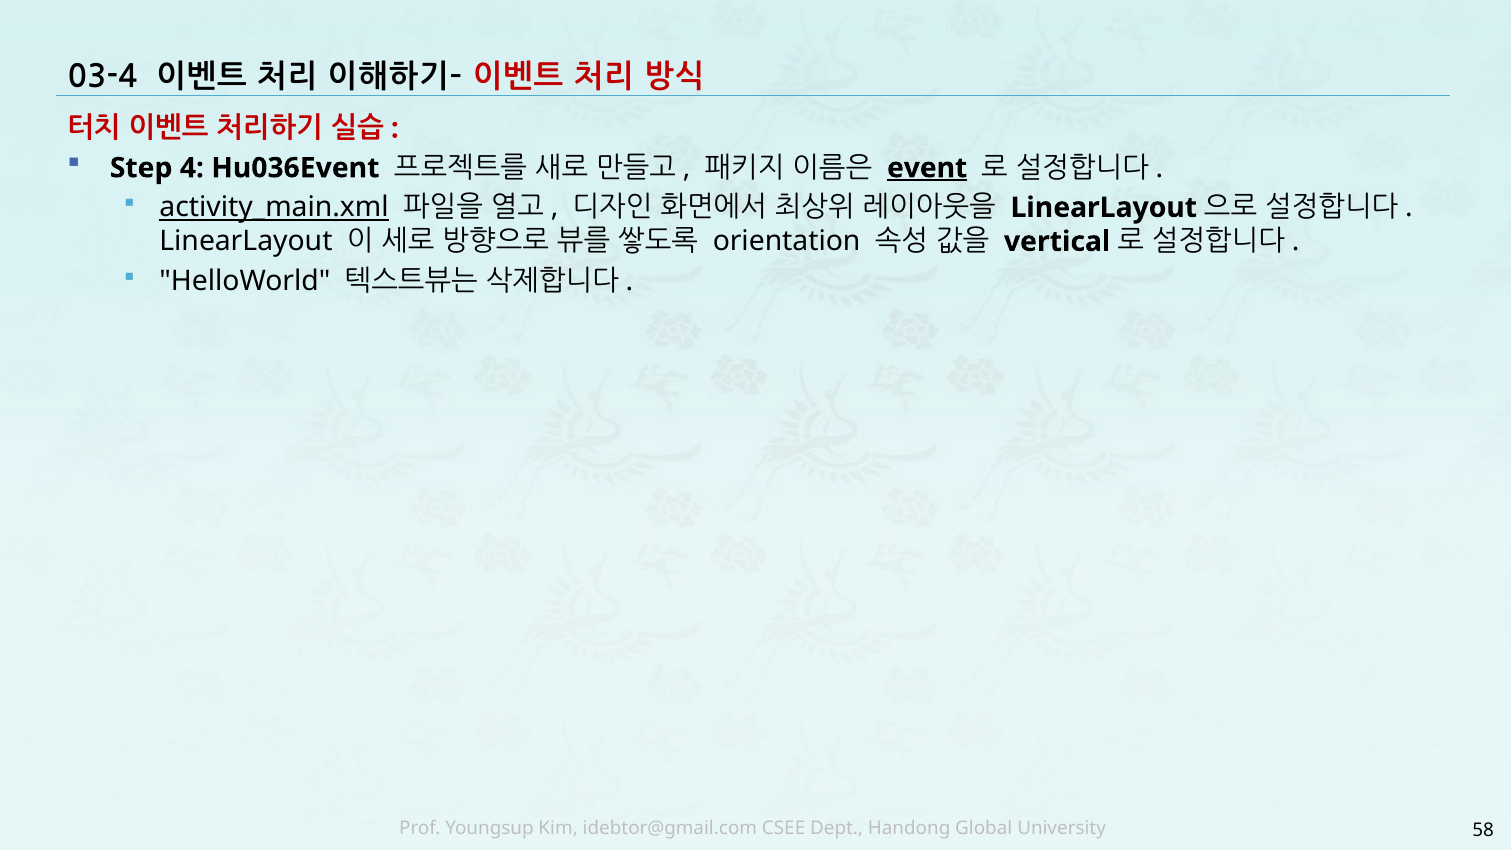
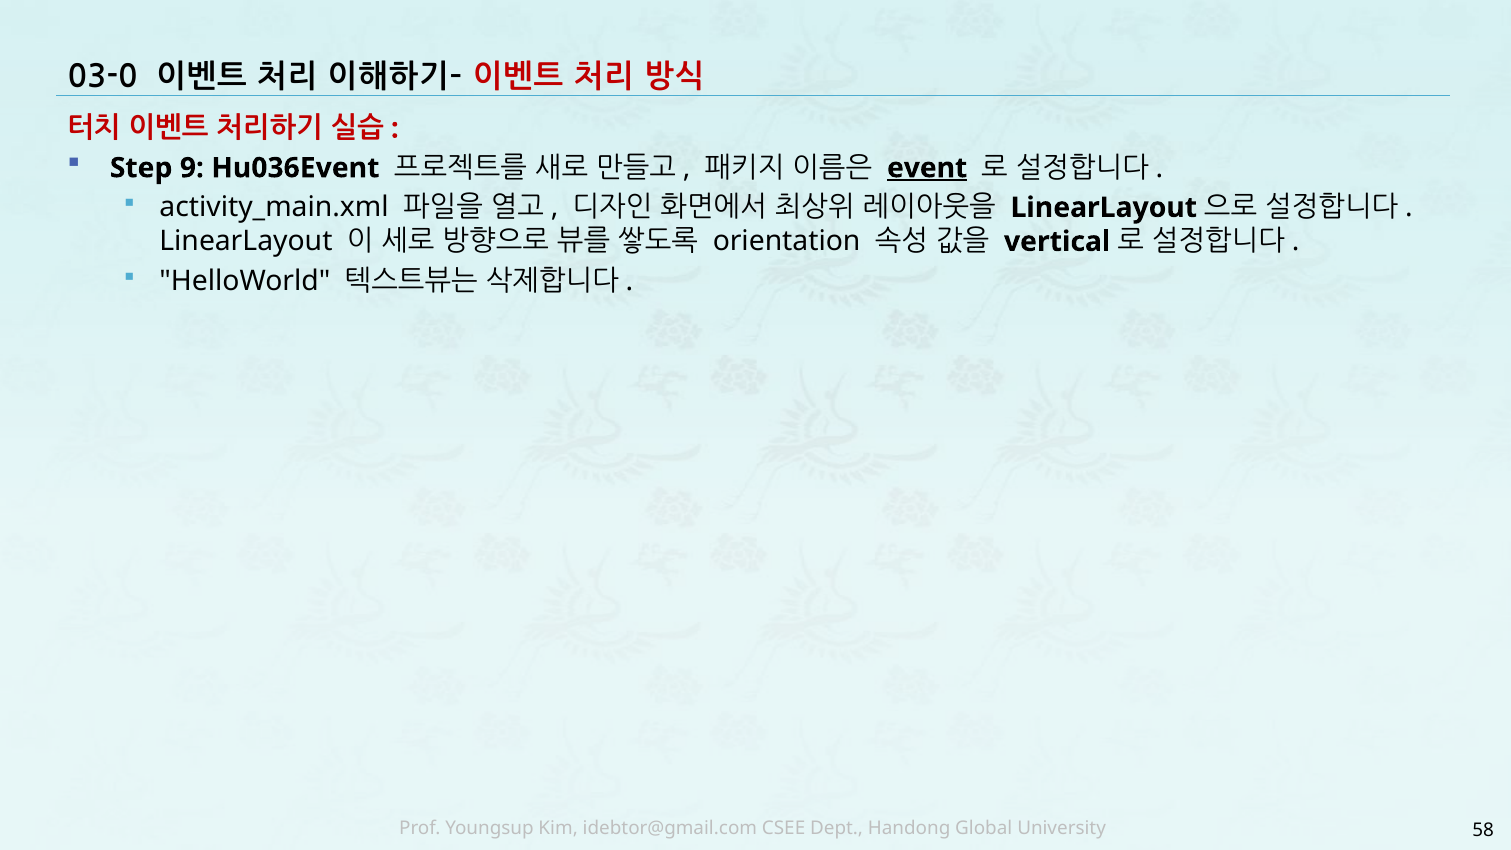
03-4: 03-4 -> 03-0
4: 4 -> 9
activity_main.xml underline: present -> none
